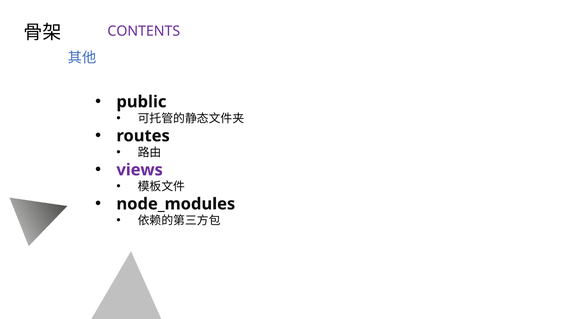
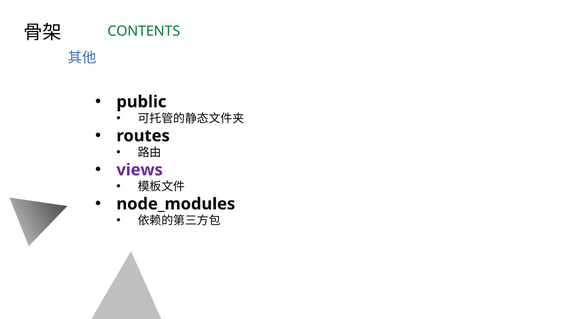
CONTENTS colour: purple -> green
